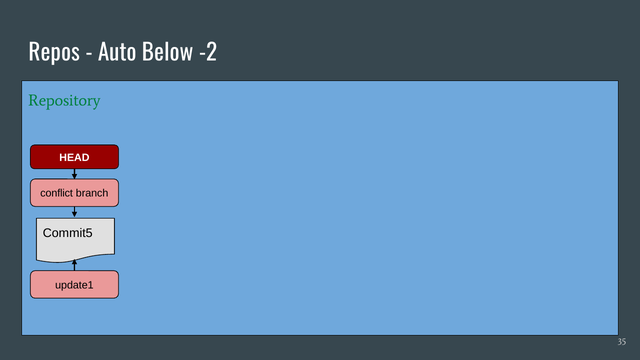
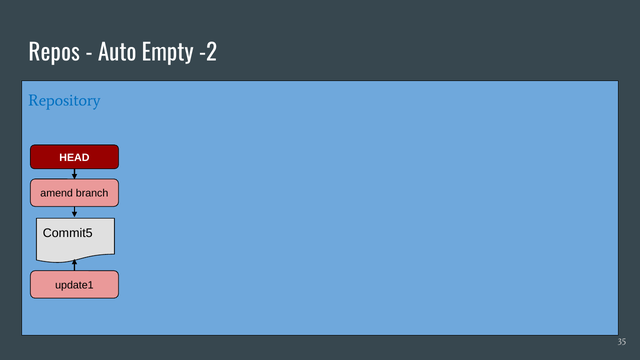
Below: Below -> Empty
Repository colour: green -> blue
conflict: conflict -> amend
